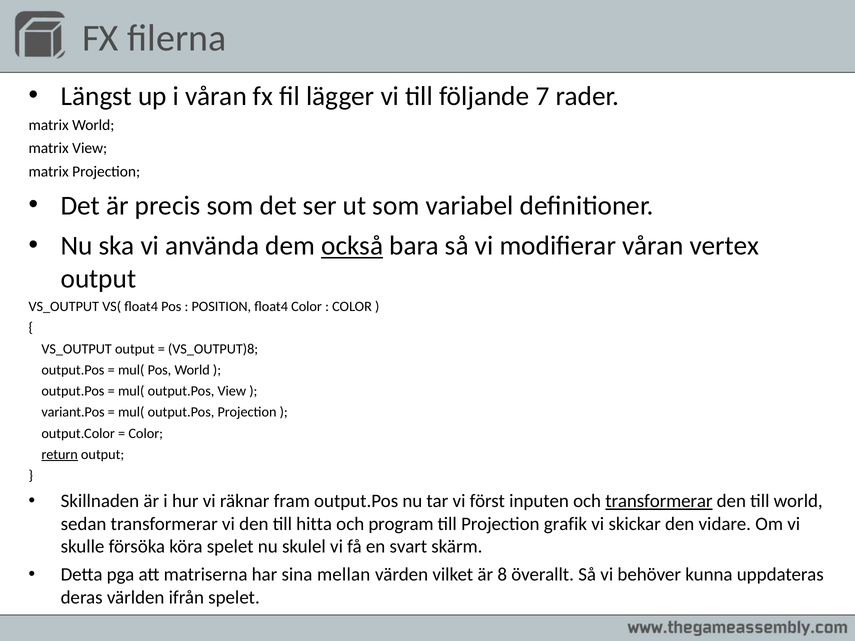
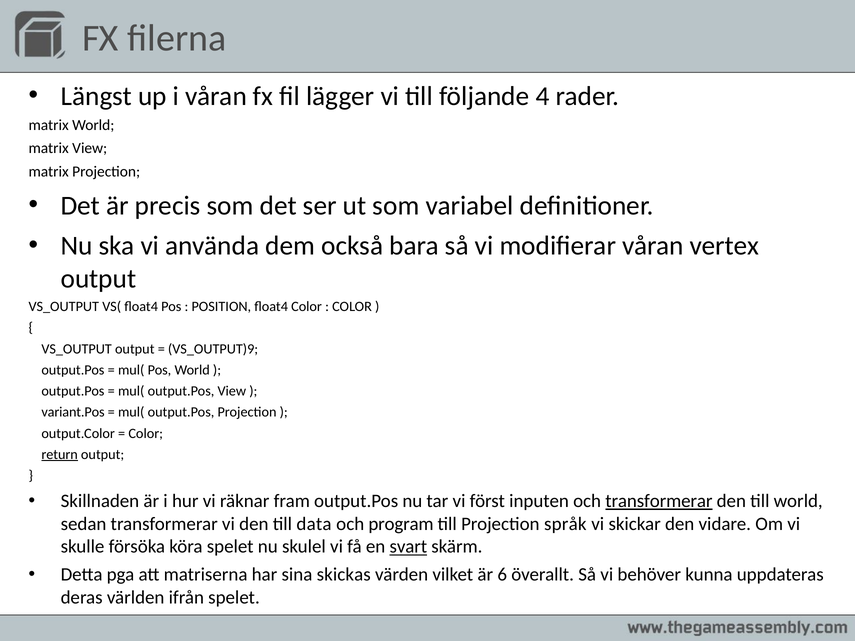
7: 7 -> 4
också underline: present -> none
VS_OUTPUT)8: VS_OUTPUT)8 -> VS_OUTPUT)9
hitta: hitta -> data
grafik: grafik -> språk
svart underline: none -> present
mellan: mellan -> skickas
8: 8 -> 6
